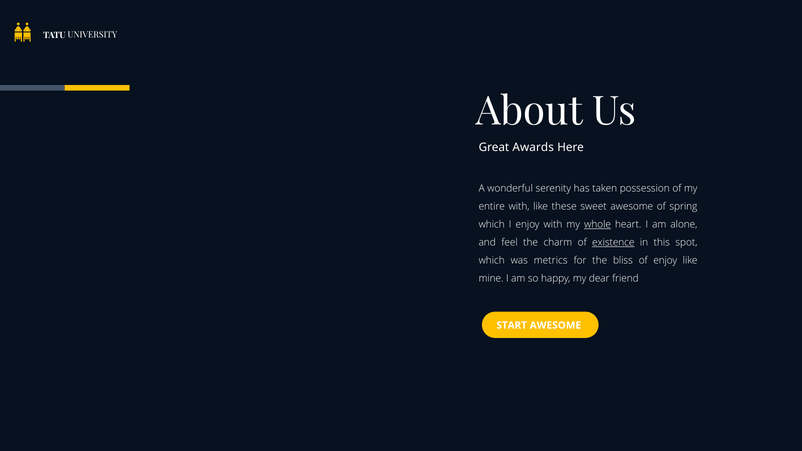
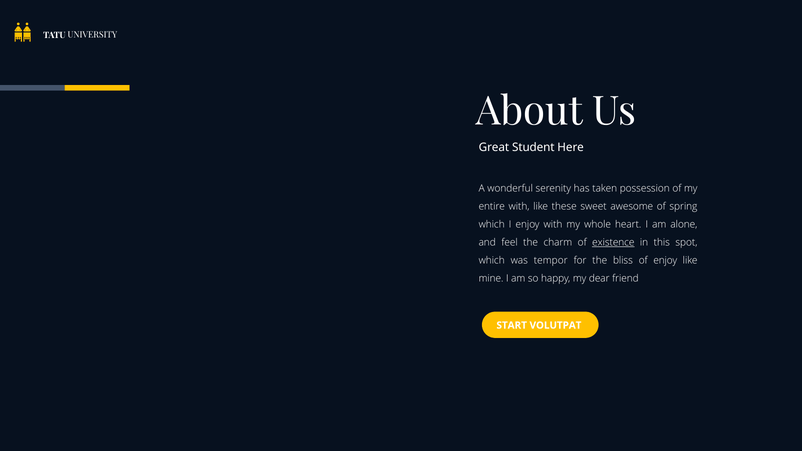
Awards: Awards -> Student
whole underline: present -> none
metrics: metrics -> tempor
START AWESOME: AWESOME -> VOLUTPAT
